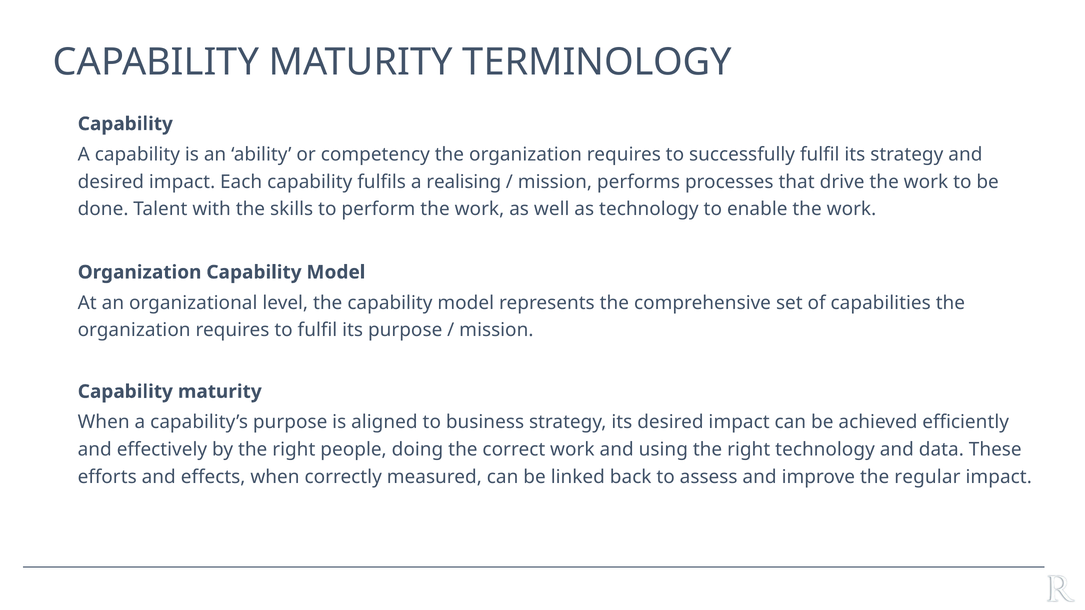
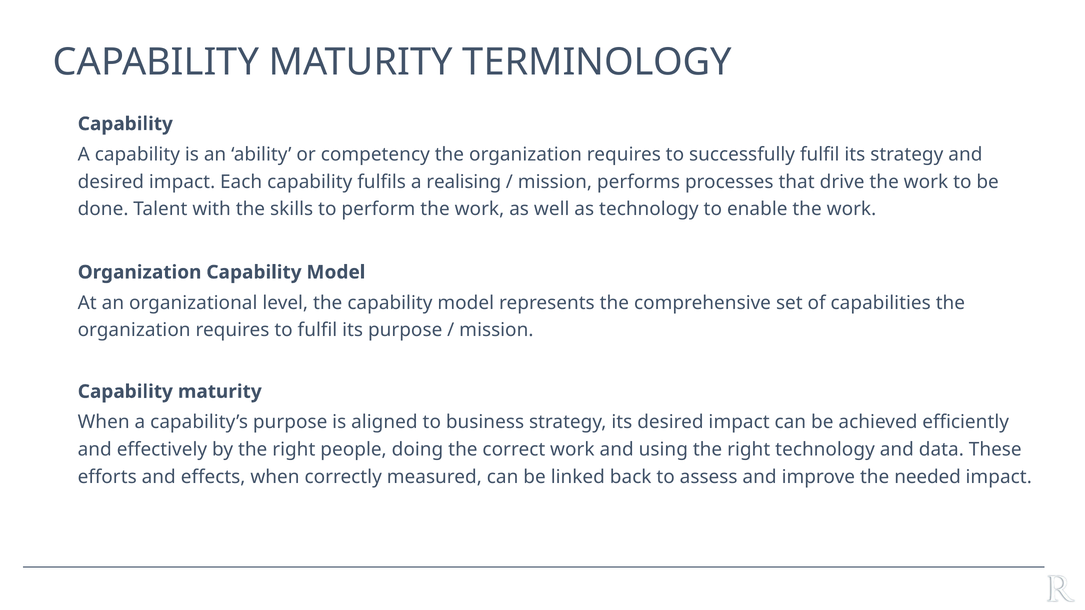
regular: regular -> needed
